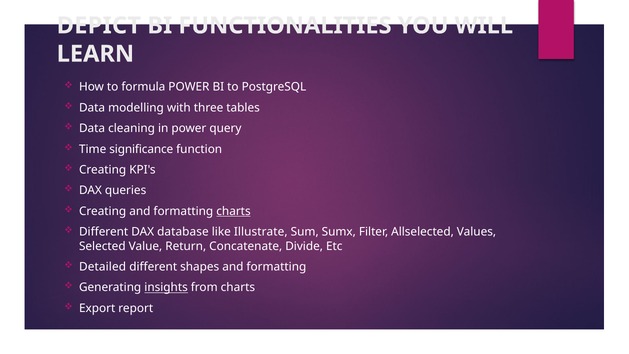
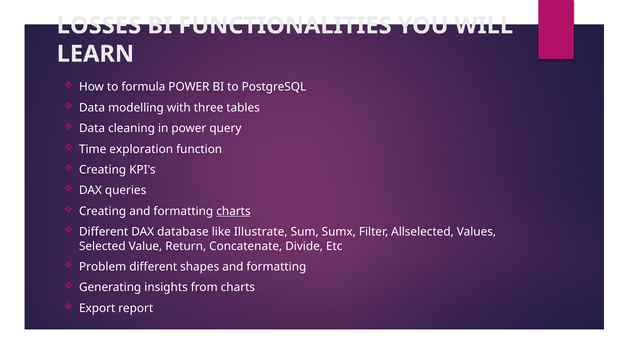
DEPICT: DEPICT -> LOSSES
significance: significance -> exploration
Detailed: Detailed -> Problem
insights underline: present -> none
